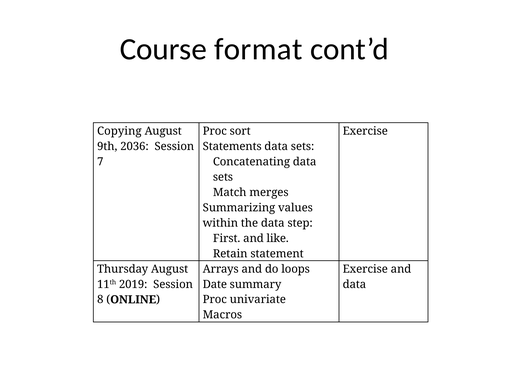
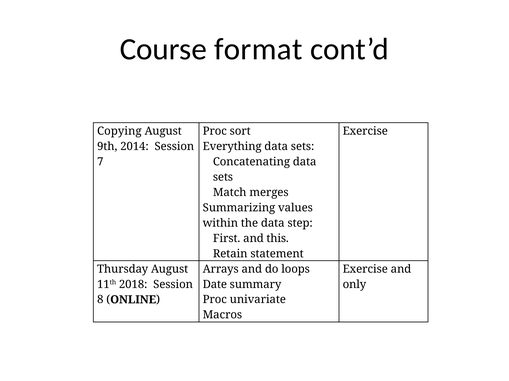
2036: 2036 -> 2014
Statements: Statements -> Everything
like: like -> this
2019: 2019 -> 2018
data at (354, 285): data -> only
